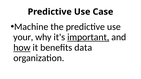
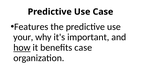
Machine: Machine -> Features
important underline: present -> none
benefits data: data -> case
